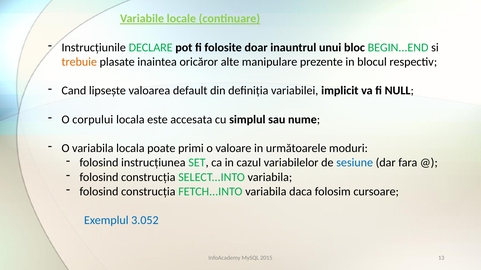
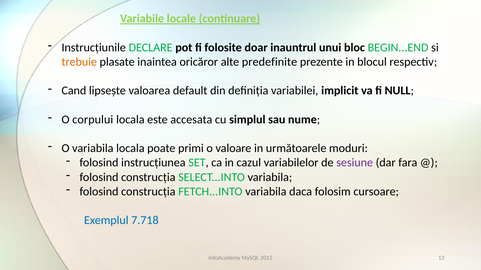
manipulare: manipulare -> predefinite
sesiune colour: blue -> purple
3.052: 3.052 -> 7.718
